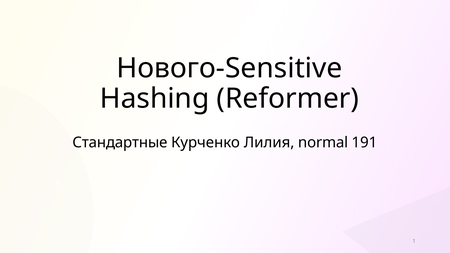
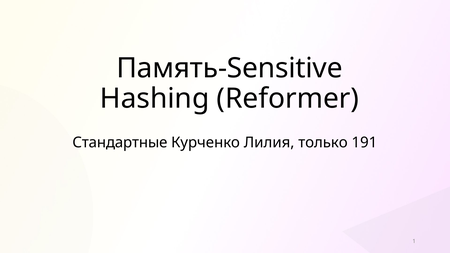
Нового-Sensitive: Нового-Sensitive -> Память-Sensitive
normal: normal -> только
